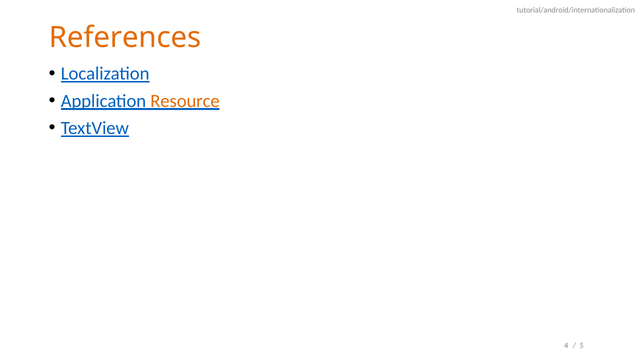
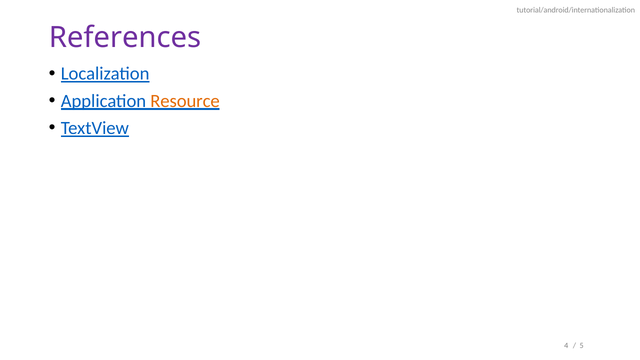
References colour: orange -> purple
